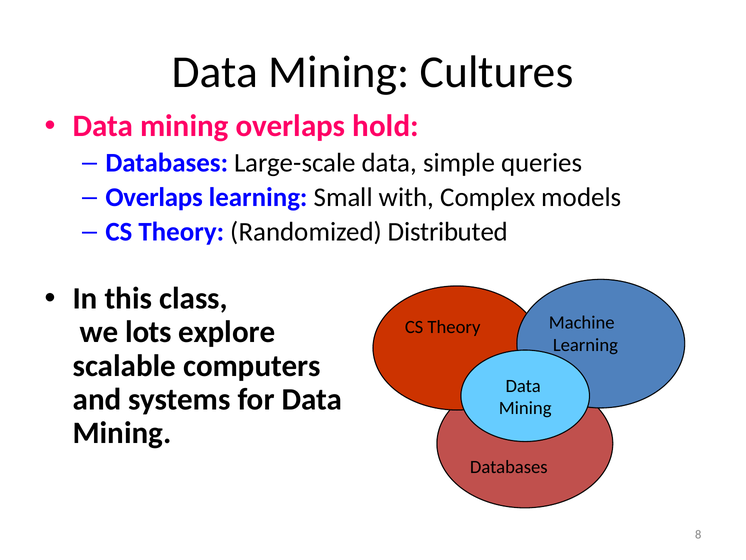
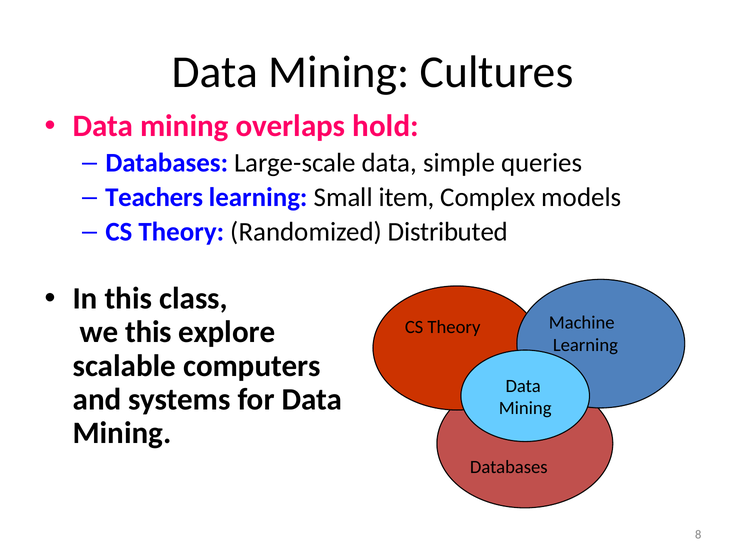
Overlaps at (154, 197): Overlaps -> Teachers
with: with -> item
we lots: lots -> this
